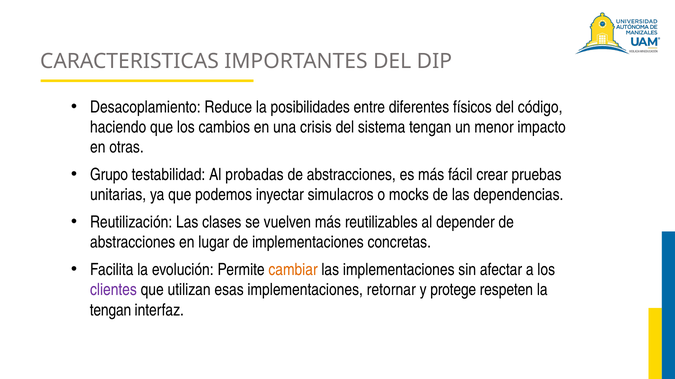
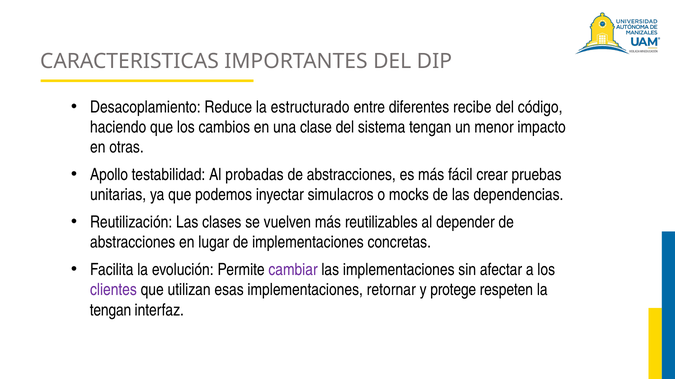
posibilidades: posibilidades -> estructurado
físicos: físicos -> recibe
crisis: crisis -> clase
Grupo: Grupo -> Apollo
cambiar colour: orange -> purple
